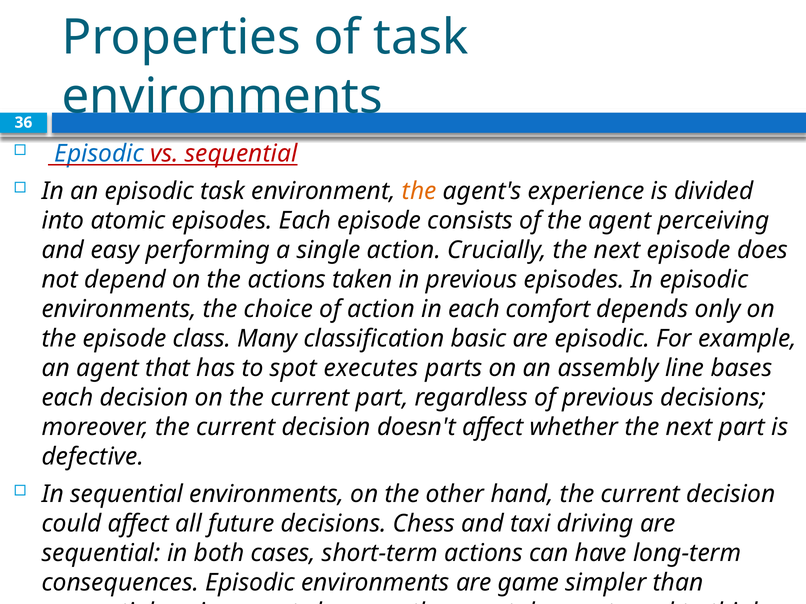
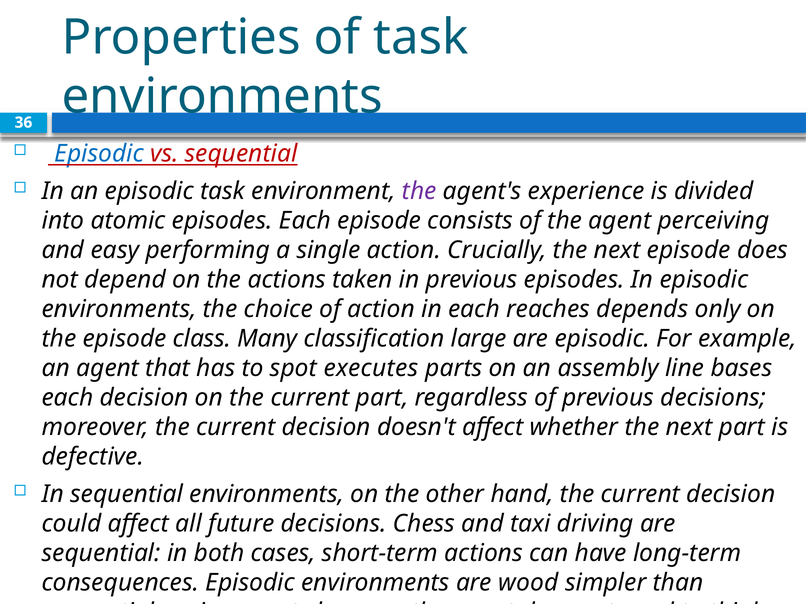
the at (419, 191) colour: orange -> purple
comfort: comfort -> reaches
basic: basic -> large
game: game -> wood
